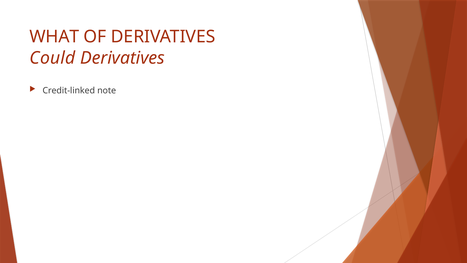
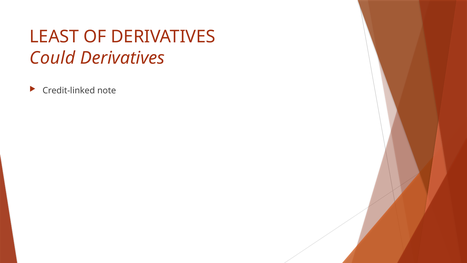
WHAT: WHAT -> LEAST
